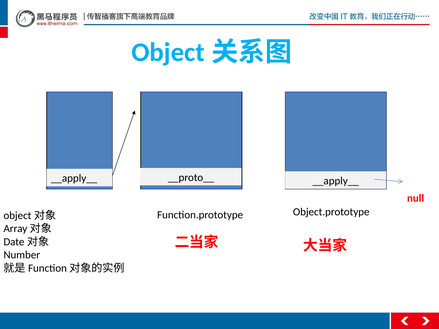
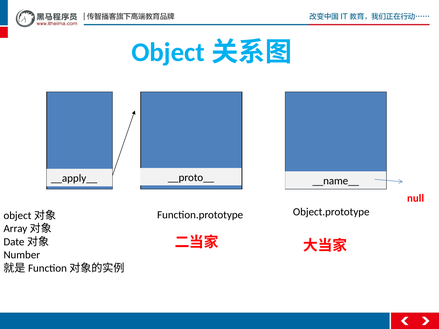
__proto__ __apply__: __apply__ -> __name__
